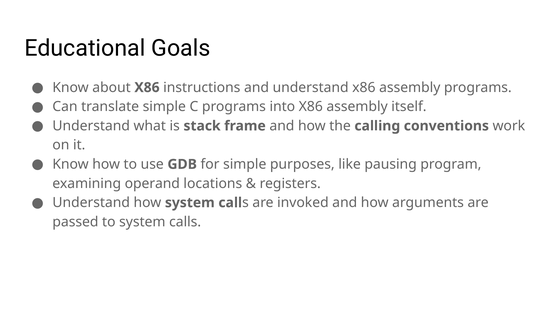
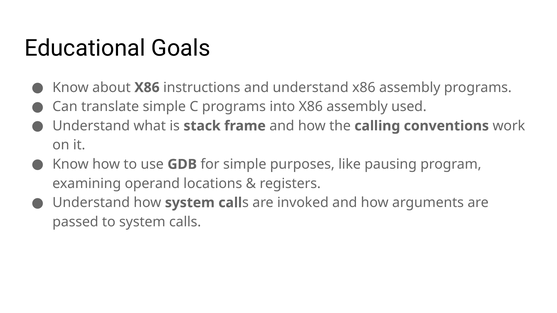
itself: itself -> used
